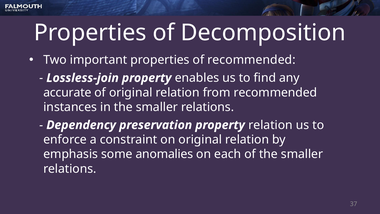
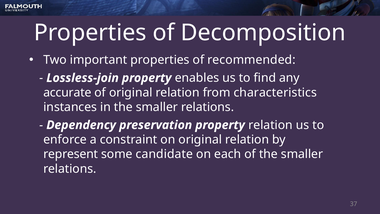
from recommended: recommended -> characteristics
emphasis: emphasis -> represent
anomalies: anomalies -> candidate
